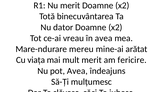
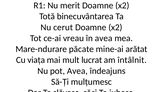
dator: dator -> cerut
mereu: mereu -> păcate
mult merit: merit -> lucrat
fericire: fericire -> întâlnit
